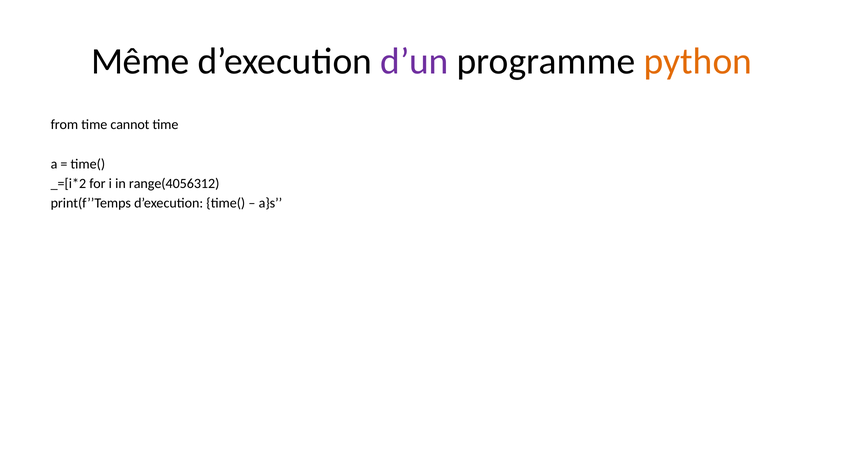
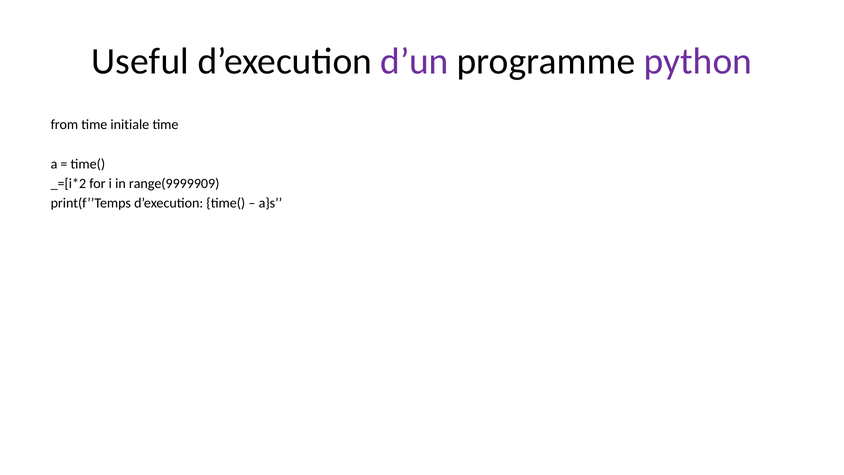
Même: Même -> Useful
python colour: orange -> purple
cannot: cannot -> initiale
range(4056312: range(4056312 -> range(9999909
